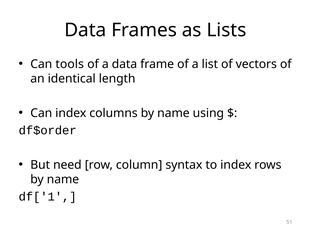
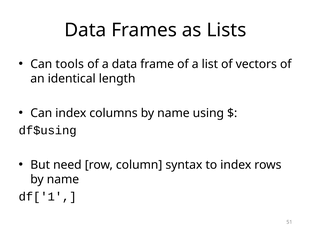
df$order: df$order -> df$using
